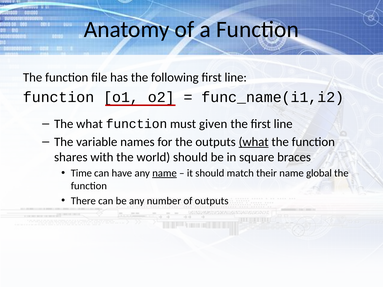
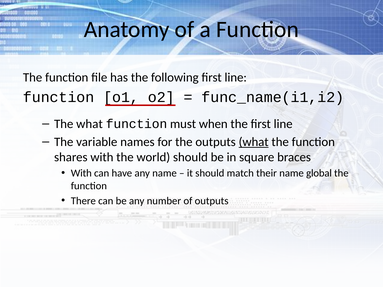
given: given -> when
Time at (81, 173): Time -> With
name at (165, 173) underline: present -> none
